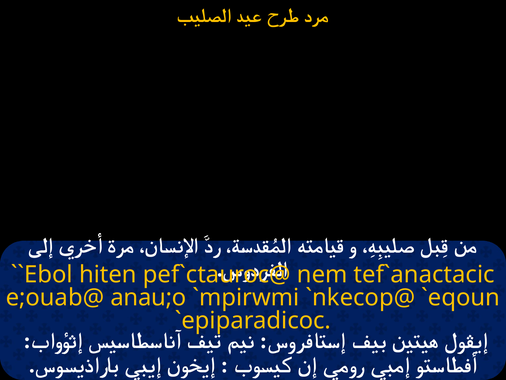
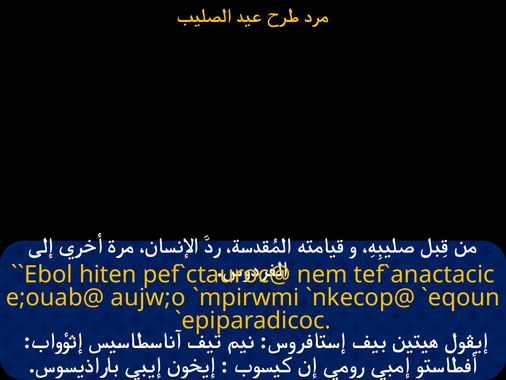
anau;o: anau;o -> aujw;o
